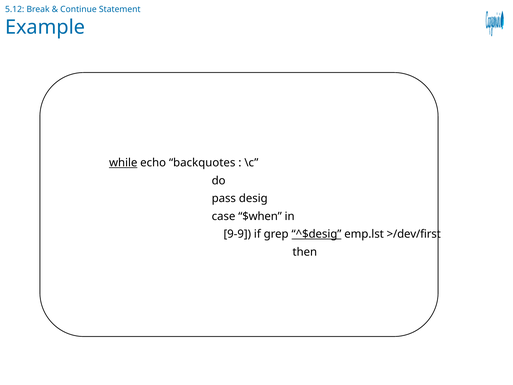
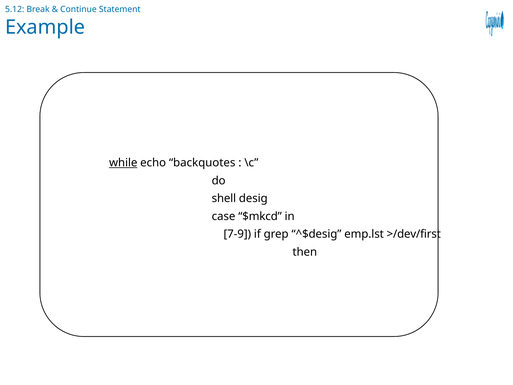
pass: pass -> shell
$when: $when -> $mkcd
9-9: 9-9 -> 7-9
^$desig underline: present -> none
